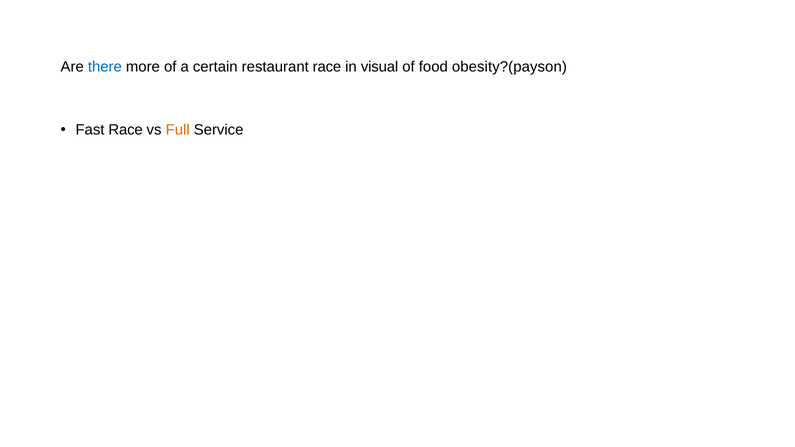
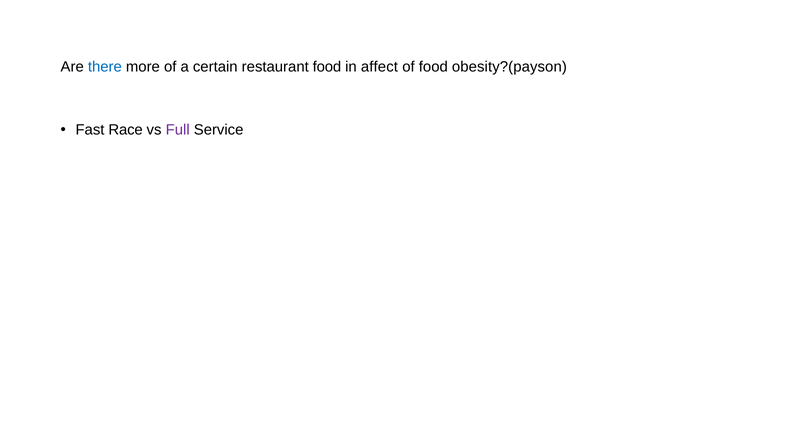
restaurant race: race -> food
visual: visual -> affect
Full colour: orange -> purple
